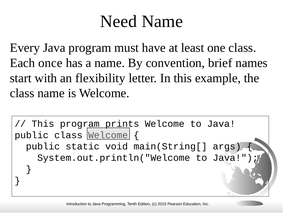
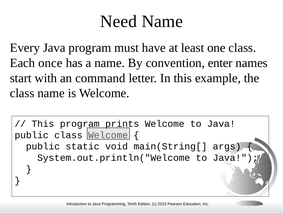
brief: brief -> enter
flexibility: flexibility -> command
